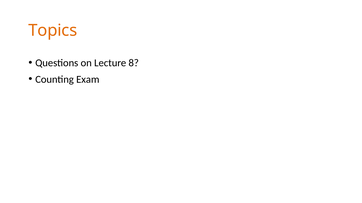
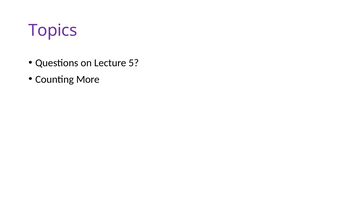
Topics colour: orange -> purple
8: 8 -> 5
Exam: Exam -> More
